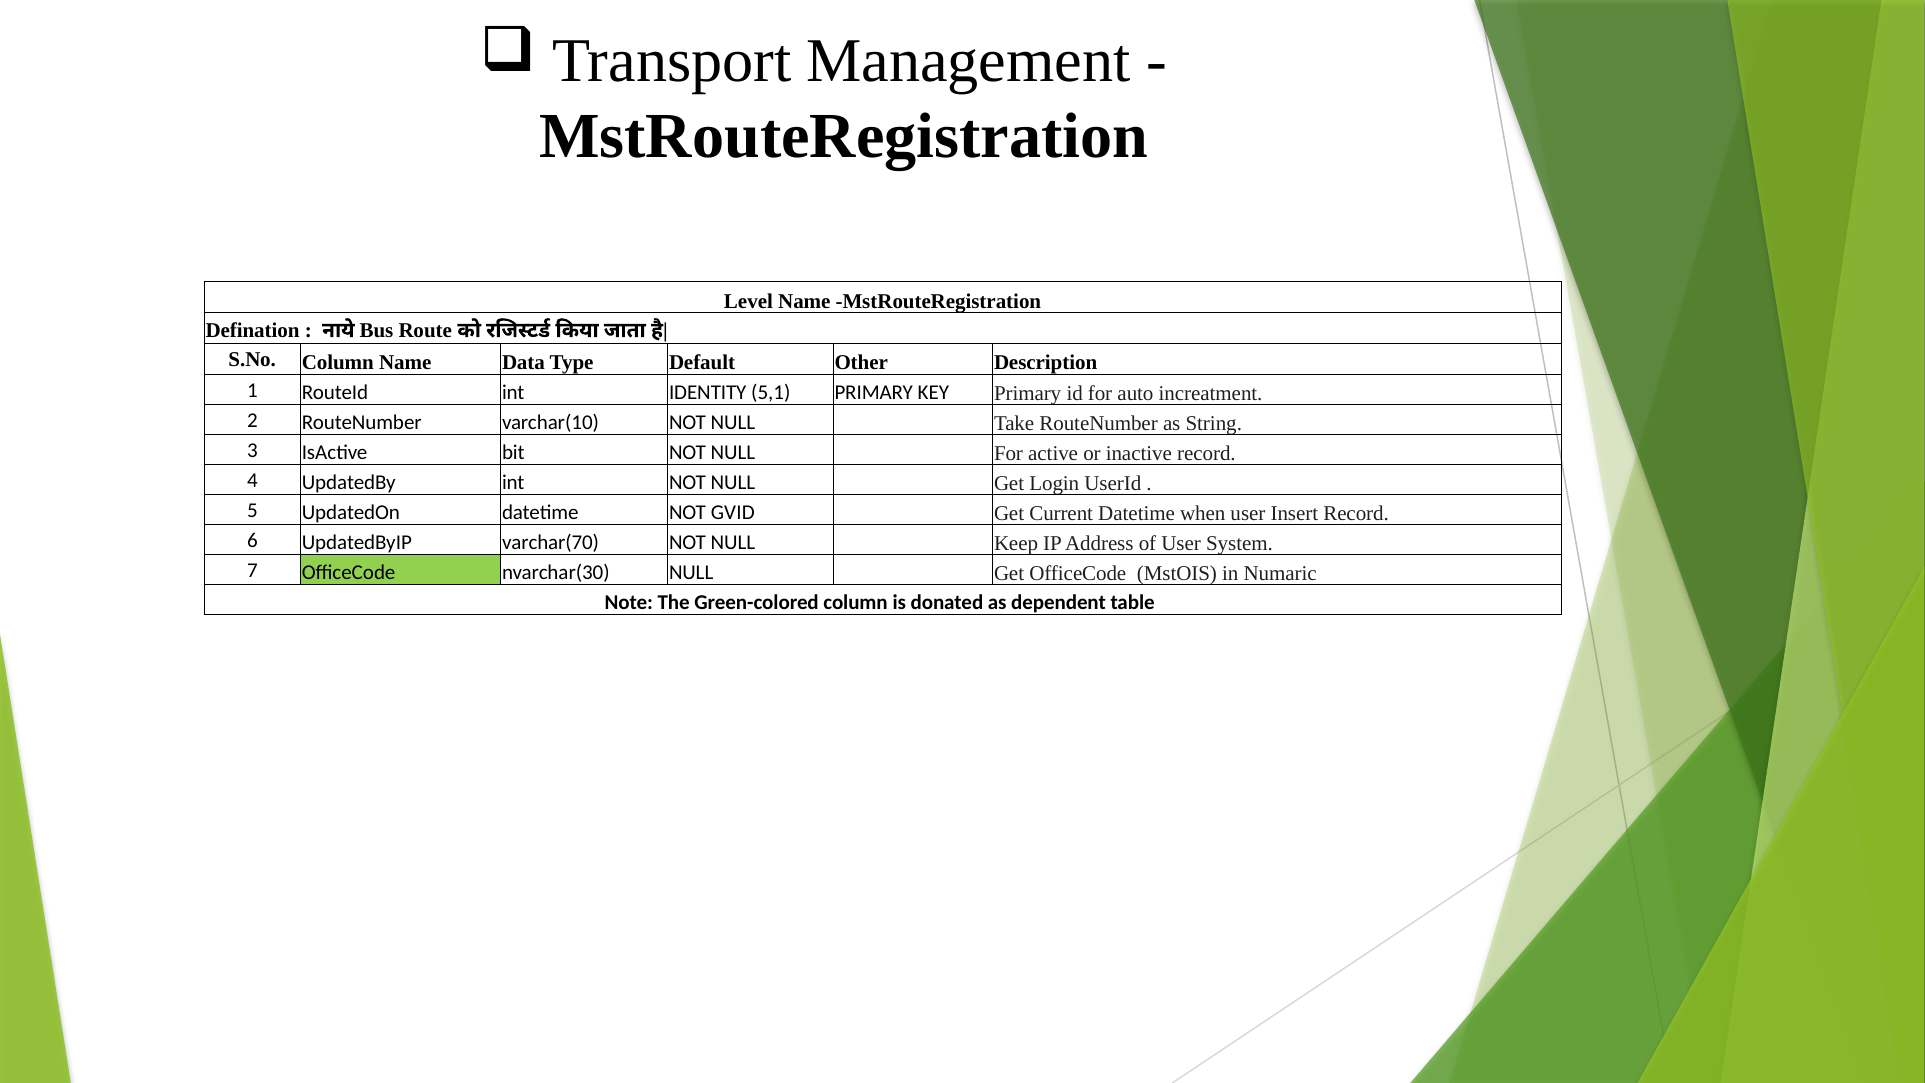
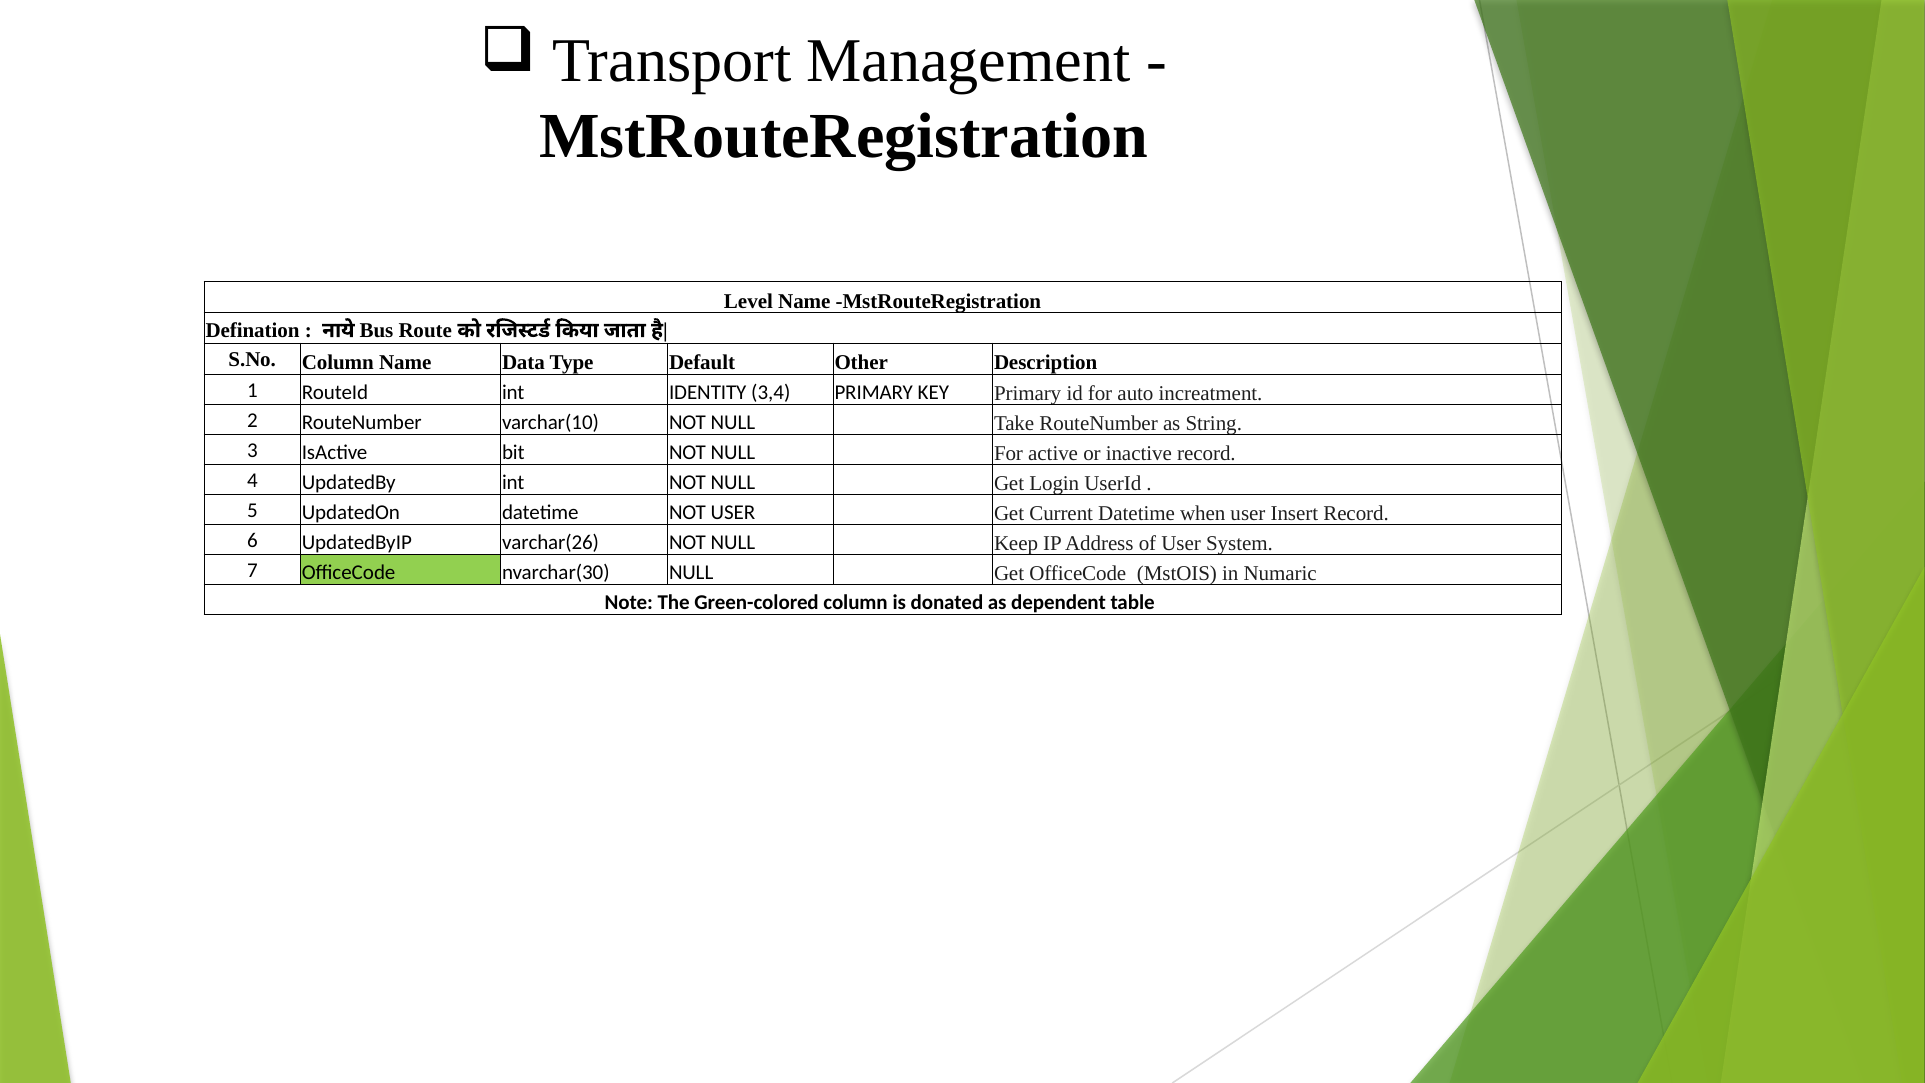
5,1: 5,1 -> 3,4
NOT GVID: GVID -> USER
varchar(70: varchar(70 -> varchar(26
